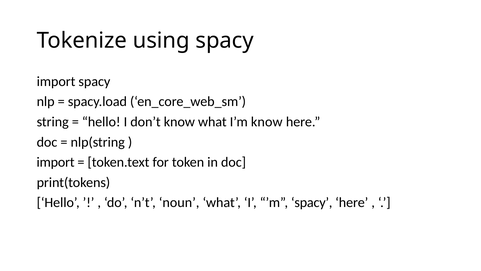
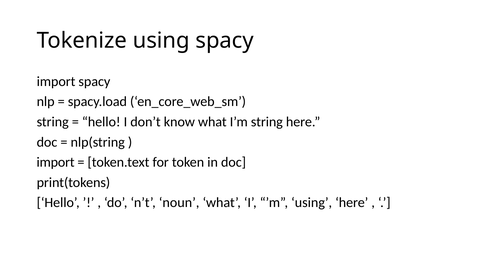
I’m know: know -> string
’m spacy: spacy -> using
